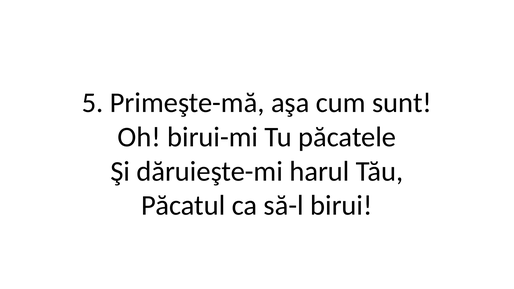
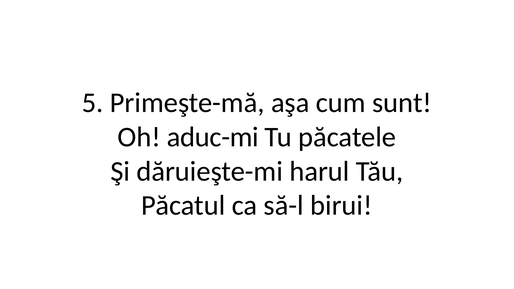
birui-mi: birui-mi -> aduc-mi
